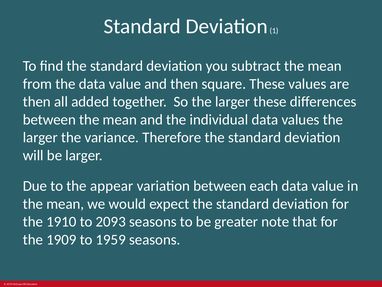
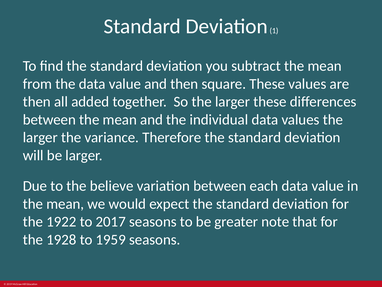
appear: appear -> believe
1910: 1910 -> 1922
2093: 2093 -> 2017
1909: 1909 -> 1928
